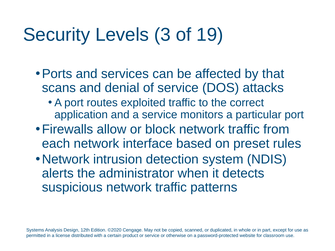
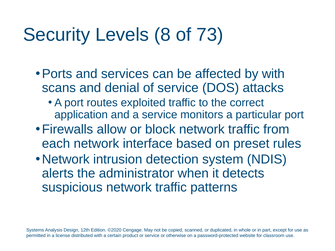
3: 3 -> 8
19: 19 -> 73
by that: that -> with
